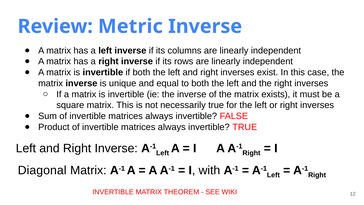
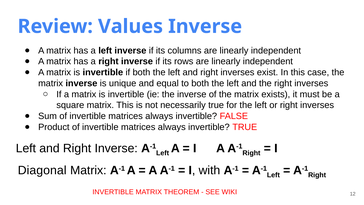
Metric: Metric -> Values
